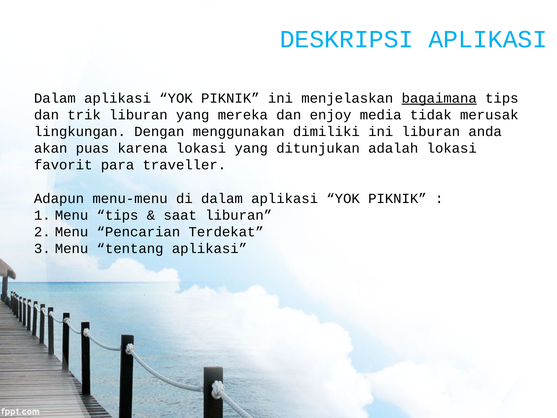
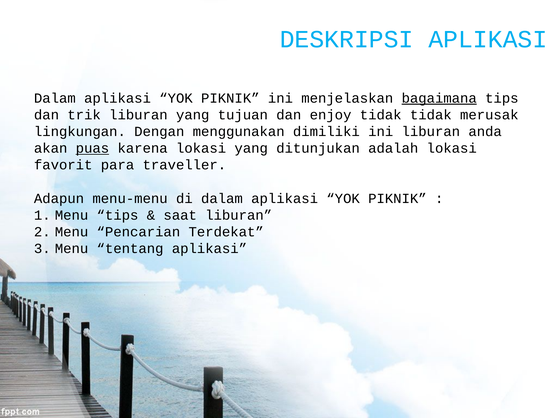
mereka: mereka -> tujuan
enjoy media: media -> tidak
puas underline: none -> present
